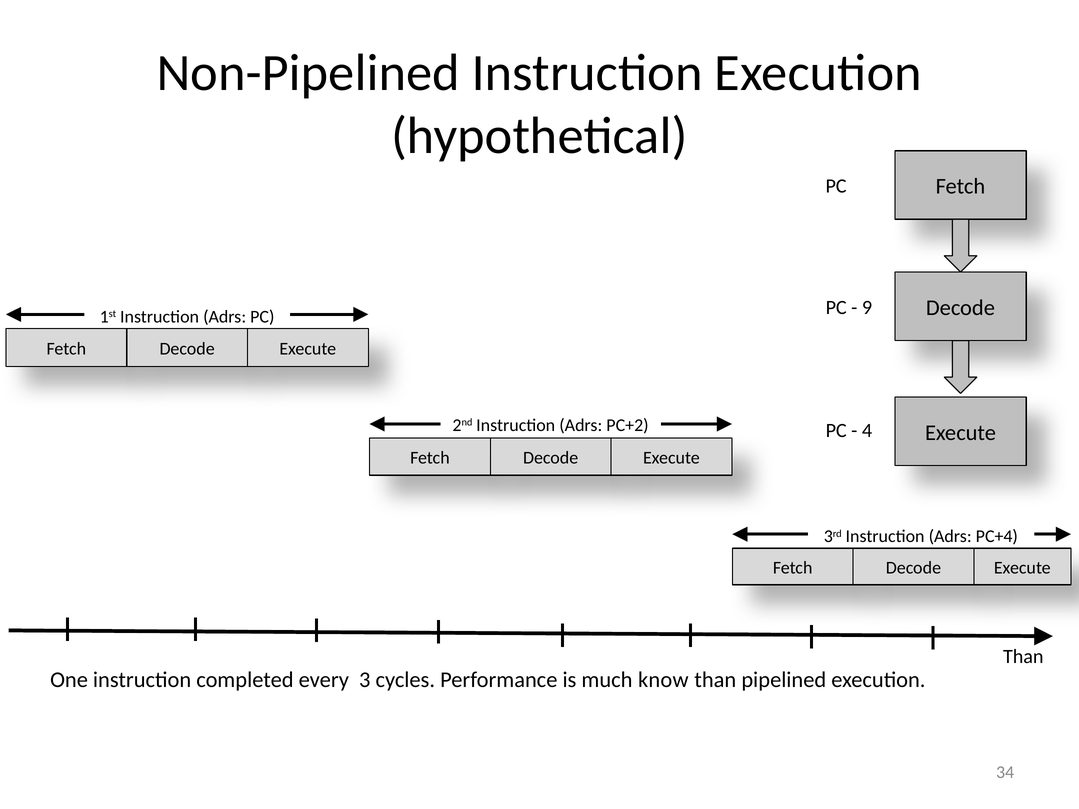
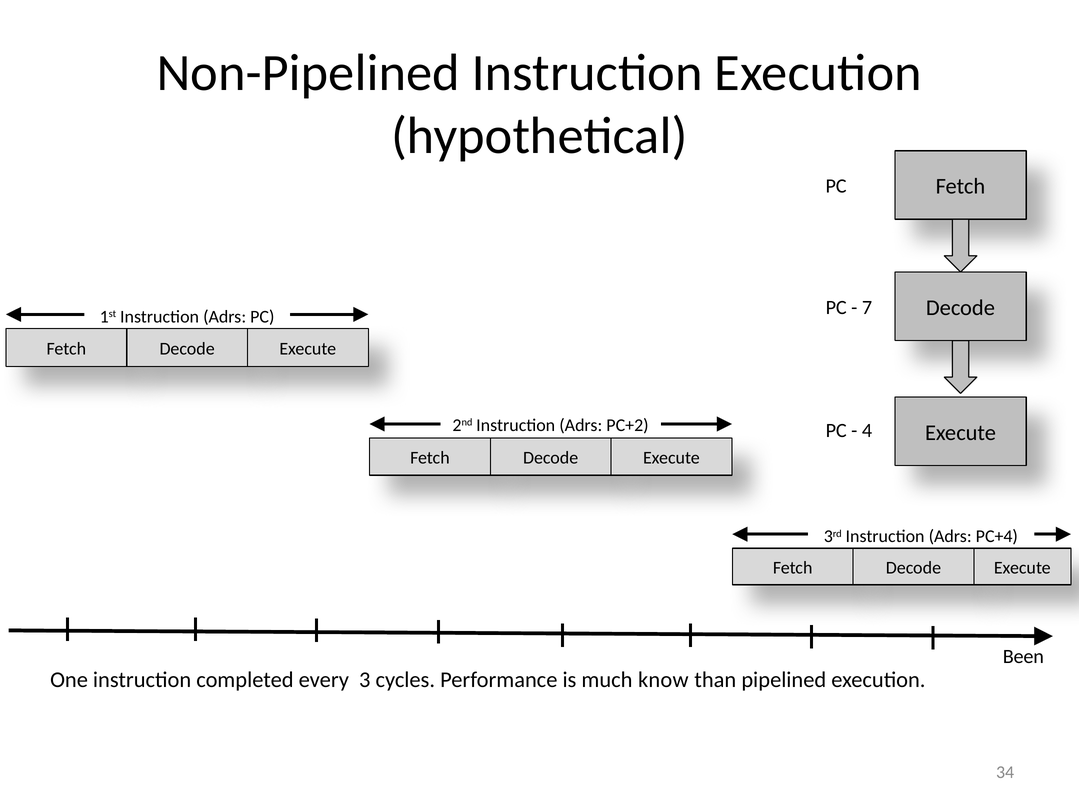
9: 9 -> 7
Than at (1023, 657): Than -> Been
